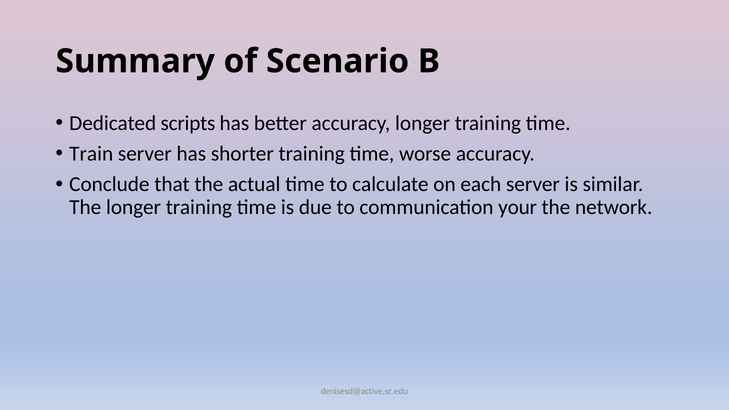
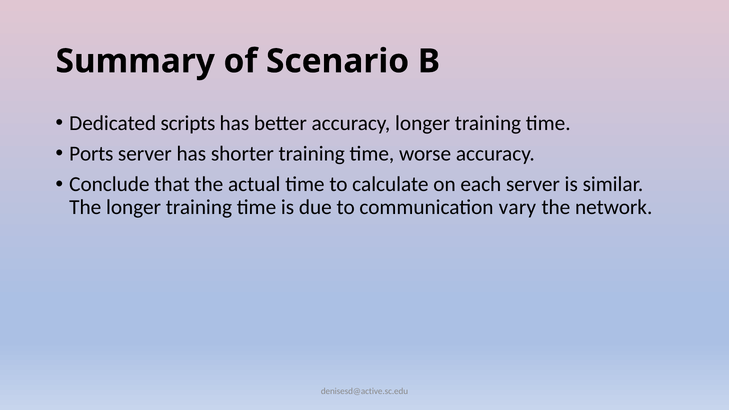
Train: Train -> Ports
your: your -> vary
